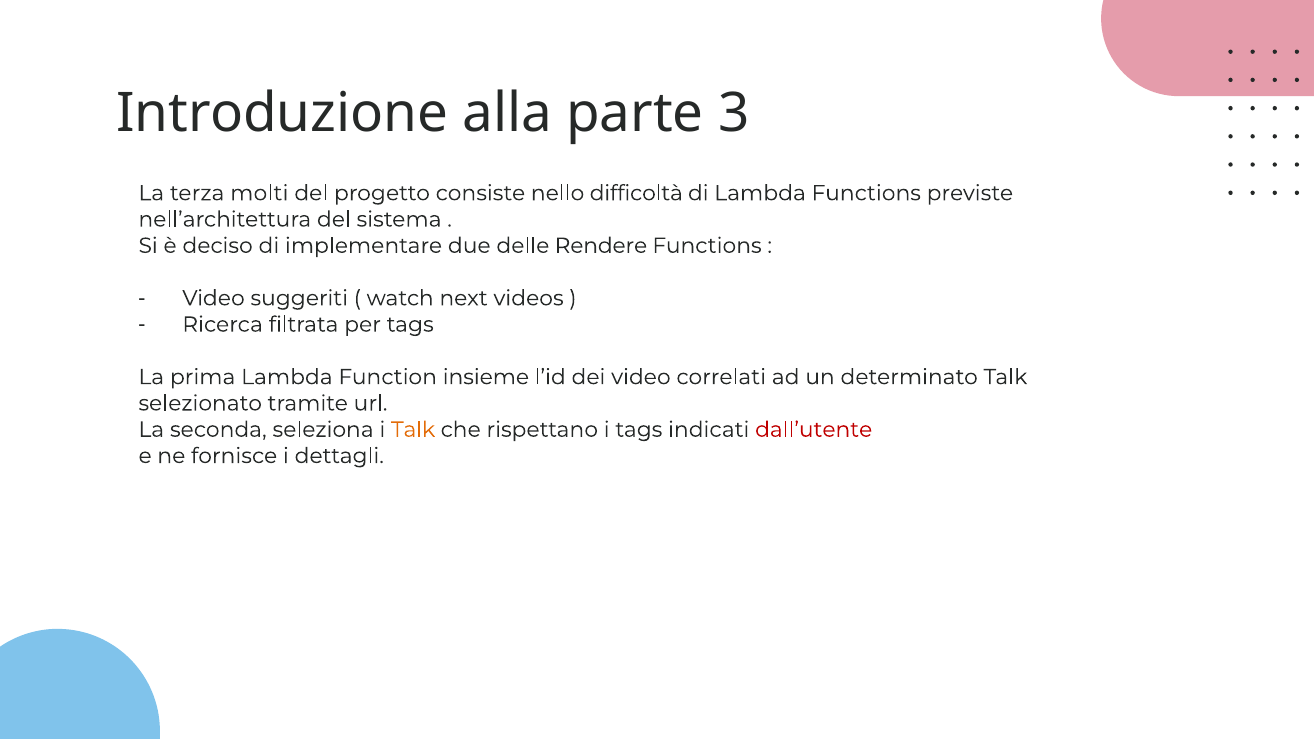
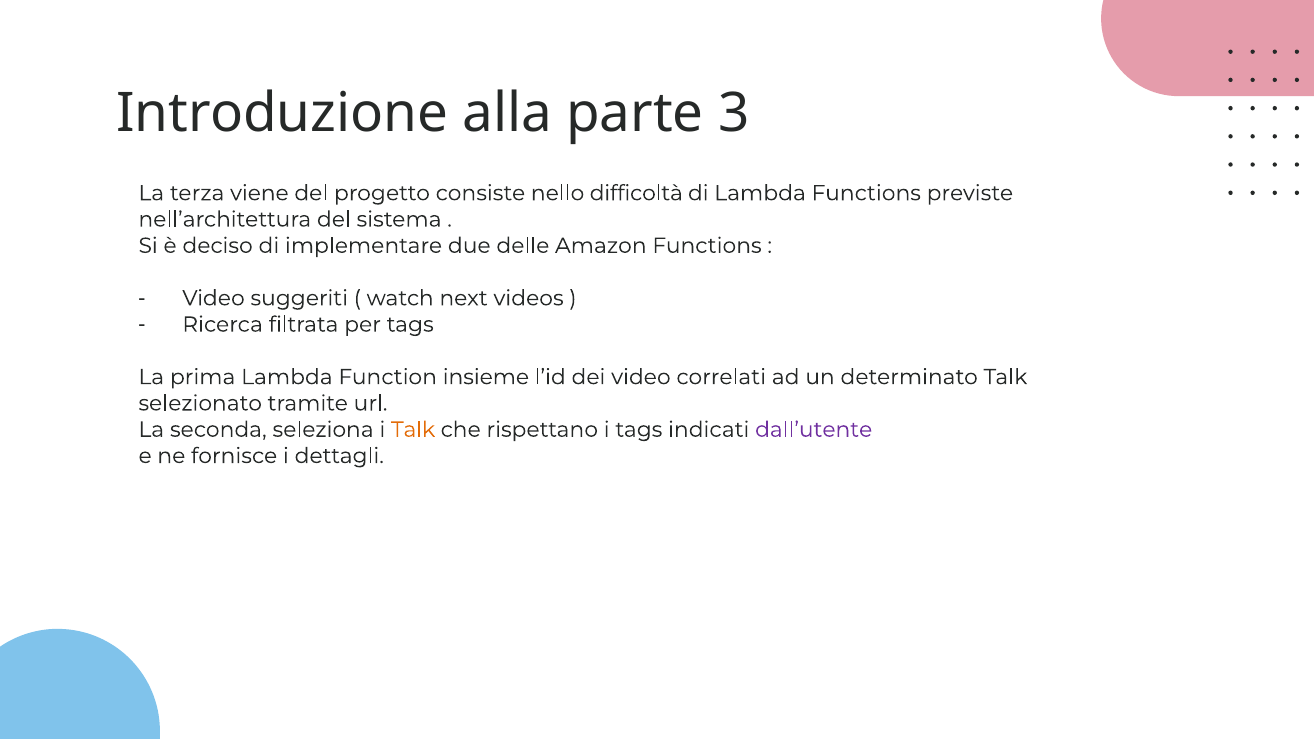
molti: molti -> viene
Rendere: Rendere -> Amazon
dall’utente colour: red -> purple
